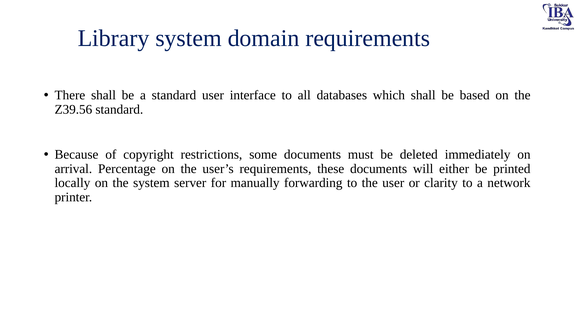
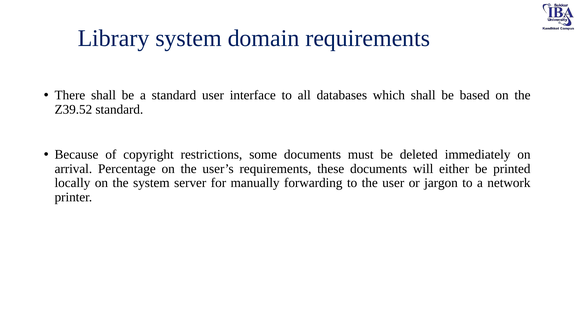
Z39.56: Z39.56 -> Z39.52
clarity: clarity -> jargon
